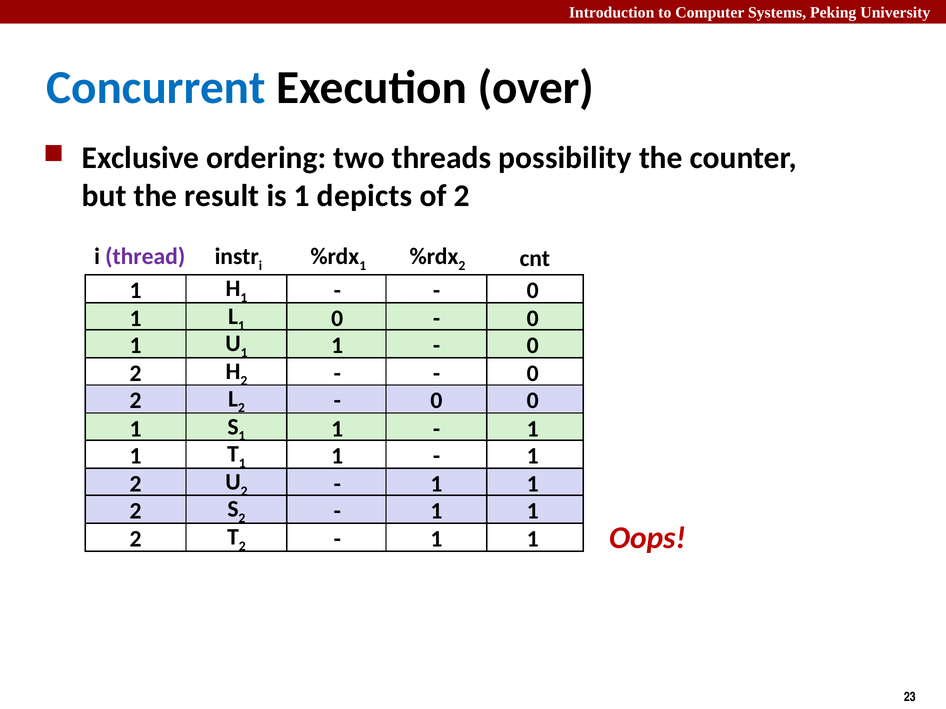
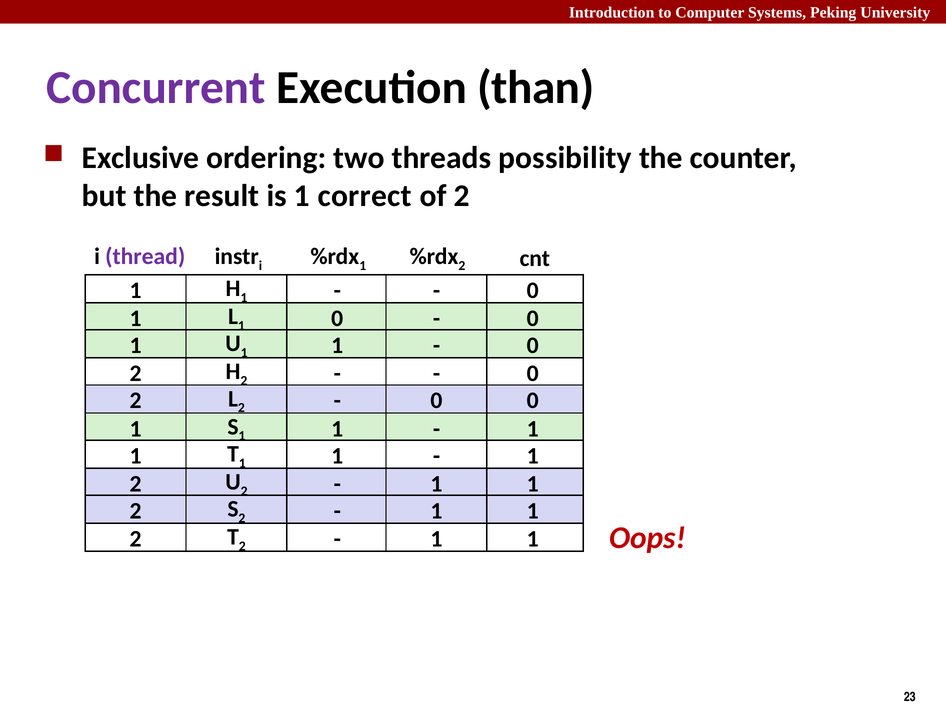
Concurrent colour: blue -> purple
over: over -> than
depicts: depicts -> correct
